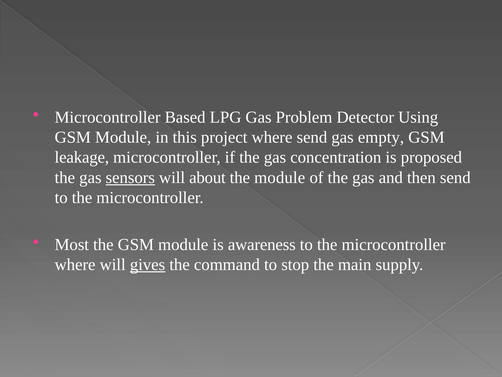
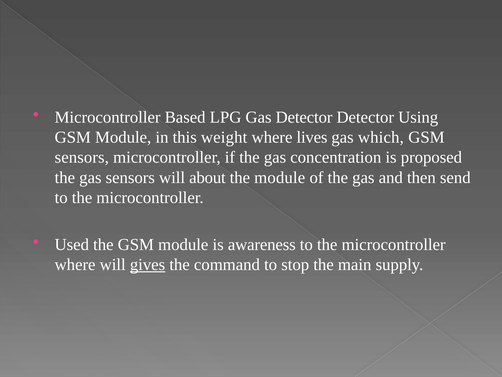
Gas Problem: Problem -> Detector
project: project -> weight
where send: send -> lives
empty: empty -> which
leakage at (82, 157): leakage -> sensors
sensors at (130, 177) underline: present -> none
Most: Most -> Used
